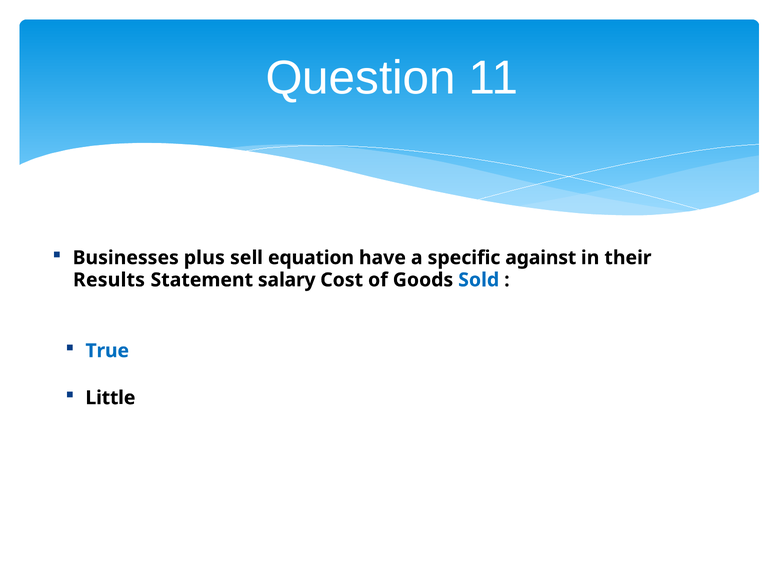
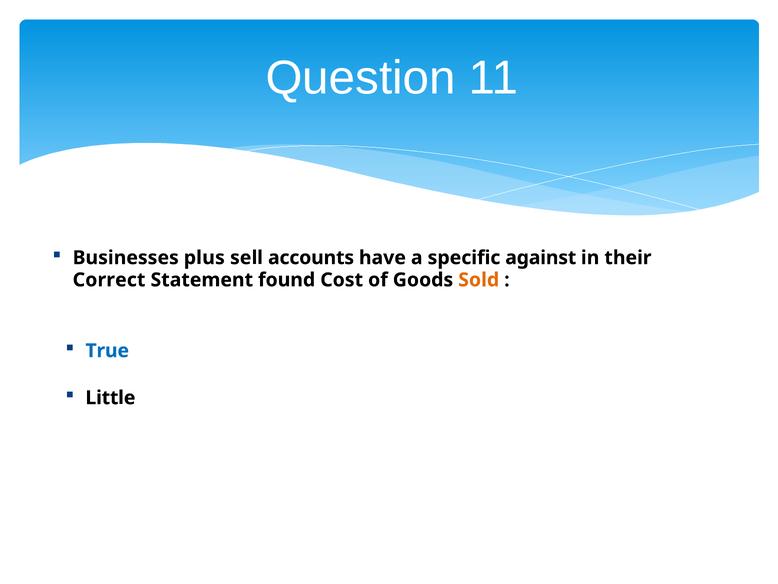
equation: equation -> accounts
Results: Results -> Correct
salary: salary -> found
Sold colour: blue -> orange
